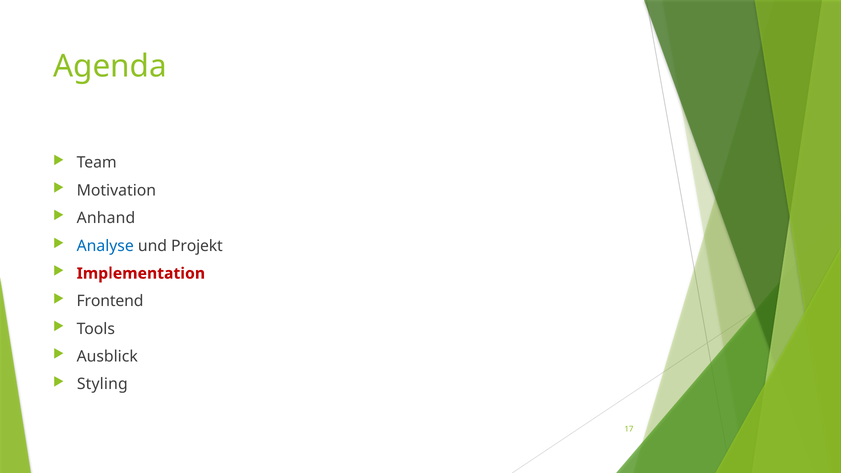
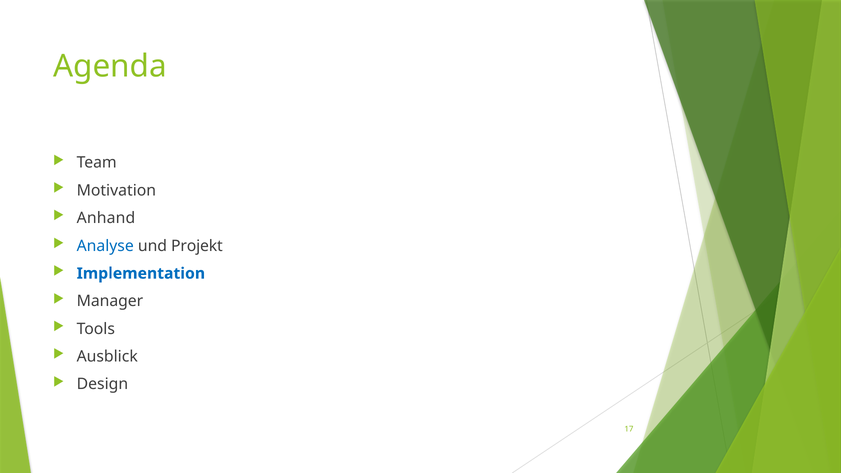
Implementation colour: red -> blue
Frontend: Frontend -> Manager
Styling: Styling -> Design
